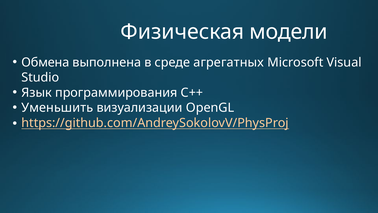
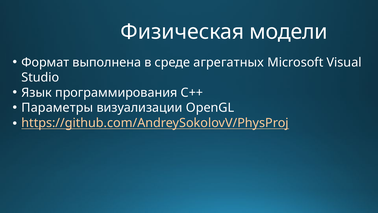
Обмена: Обмена -> Формат
Уменьшить: Уменьшить -> Параметры
